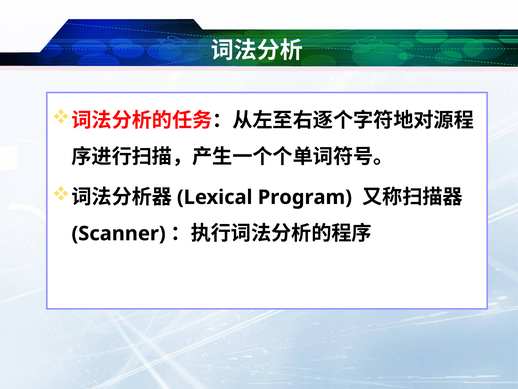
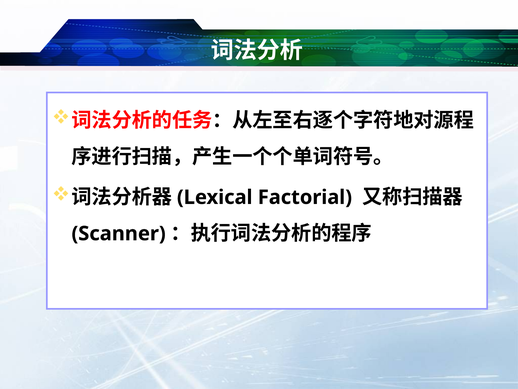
Program: Program -> Factorial
